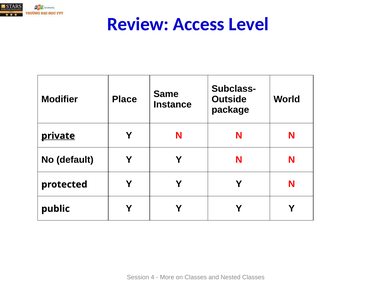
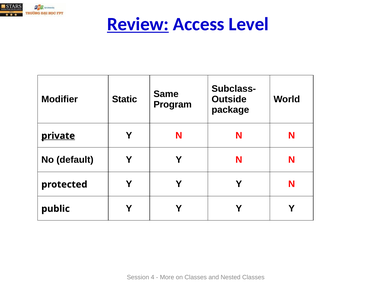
Review underline: none -> present
Place: Place -> Static
Instance: Instance -> Program
